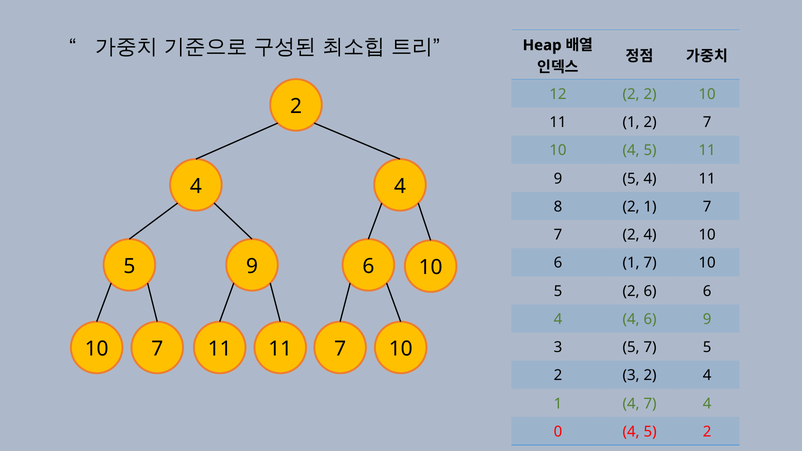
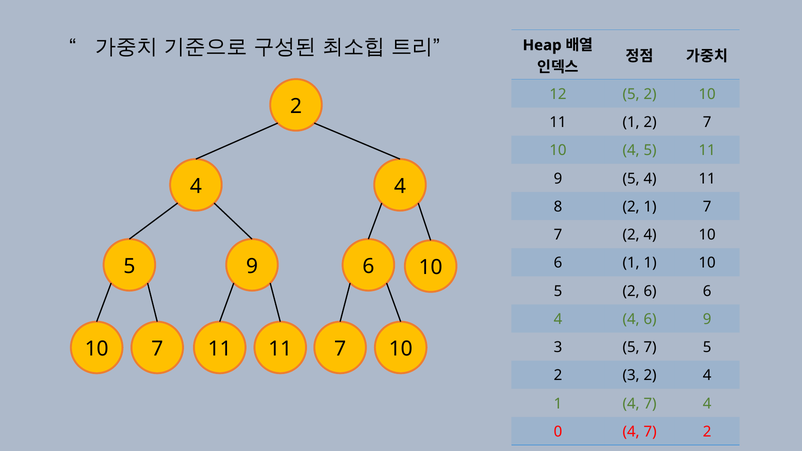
12 2: 2 -> 5
6 1 7: 7 -> 1
0 4 5: 5 -> 7
